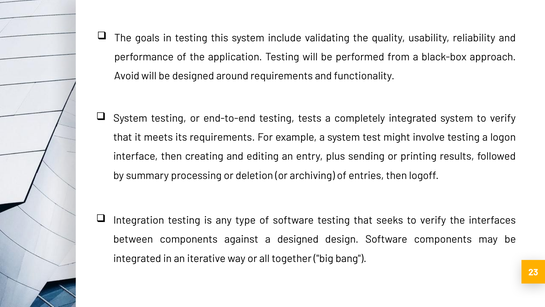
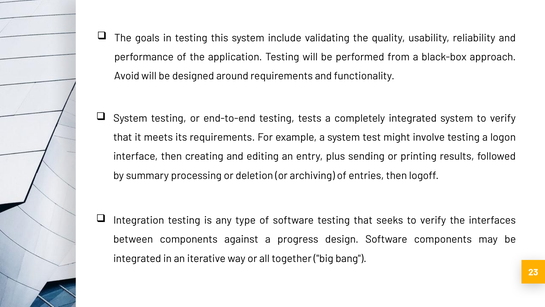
a designed: designed -> progress
